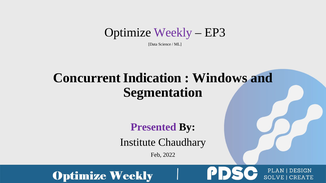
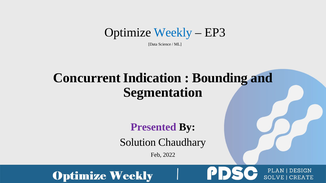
Weekly colour: purple -> blue
Windows: Windows -> Bounding
Institute: Institute -> Solution
